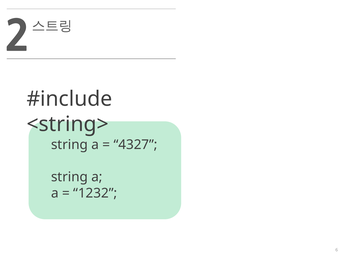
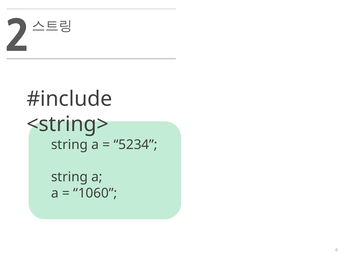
4327: 4327 -> 5234
1232: 1232 -> 1060
